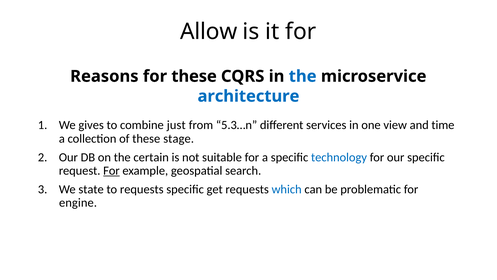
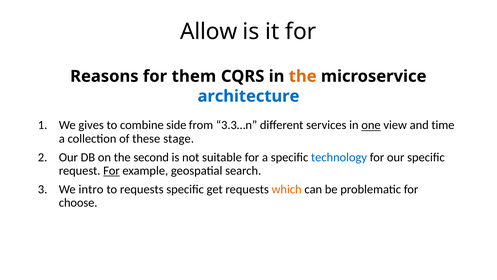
for these: these -> them
the at (303, 76) colour: blue -> orange
just: just -> side
5.3…n: 5.3…n -> 3.3…n
one underline: none -> present
certain: certain -> second
state: state -> intro
which colour: blue -> orange
engine: engine -> choose
